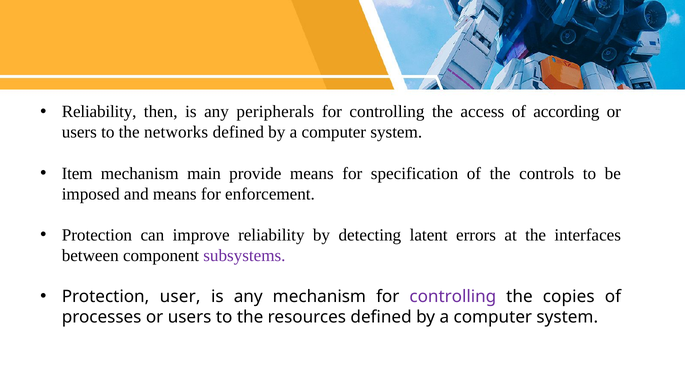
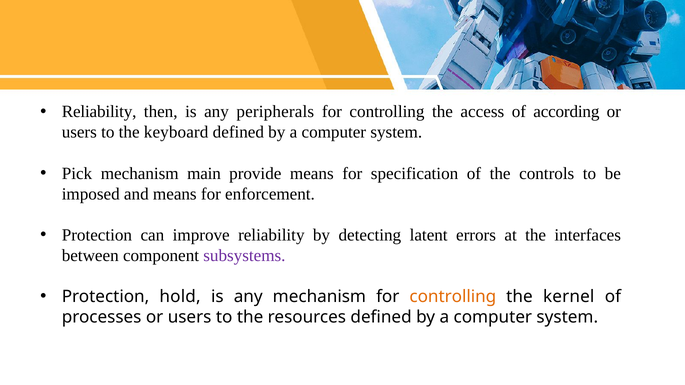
networks: networks -> keyboard
Item: Item -> Pick
user: user -> hold
controlling at (453, 297) colour: purple -> orange
copies: copies -> kernel
